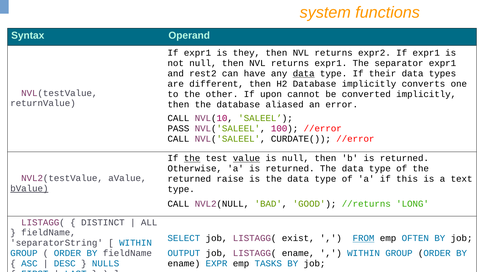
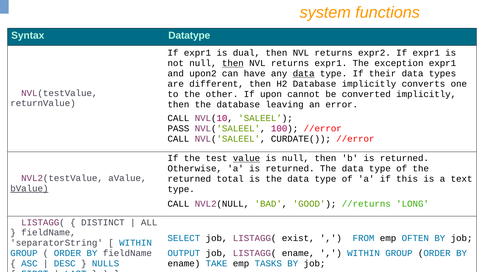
Operand: Operand -> Datatype
they: they -> dual
then at (233, 63) underline: none -> present
separator: separator -> exception
rest2: rest2 -> upon2
aliased: aliased -> leaving
the at (192, 158) underline: present -> none
raise: raise -> total
FROM underline: present -> none
EXPR: EXPR -> TAKE
